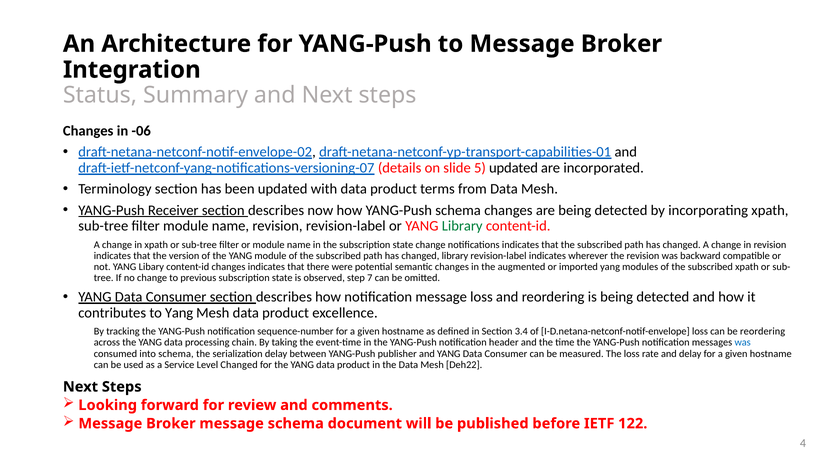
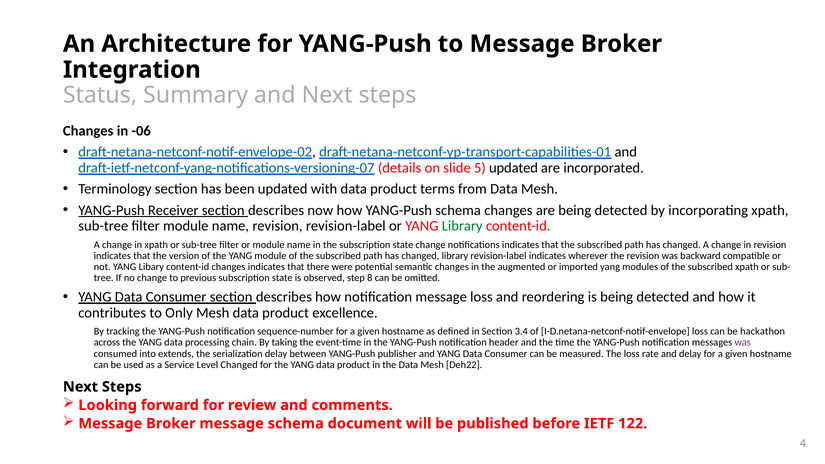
7: 7 -> 8
to Yang: Yang -> Only
be reordering: reordering -> hackathon
was at (743, 343) colour: blue -> purple
into schema: schema -> extends
